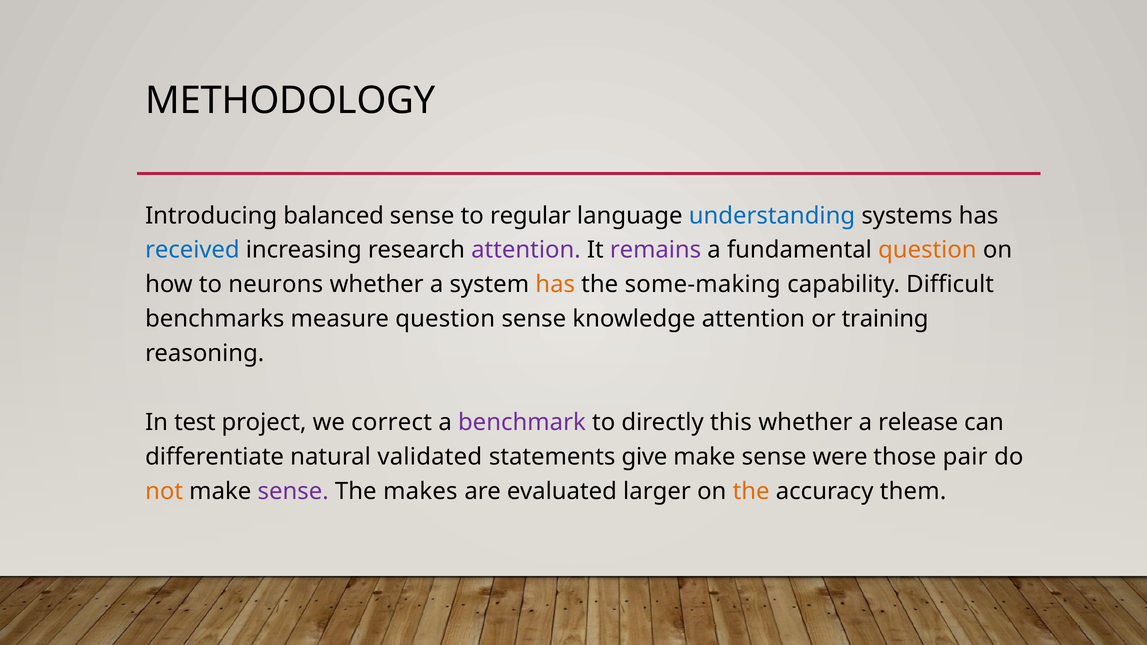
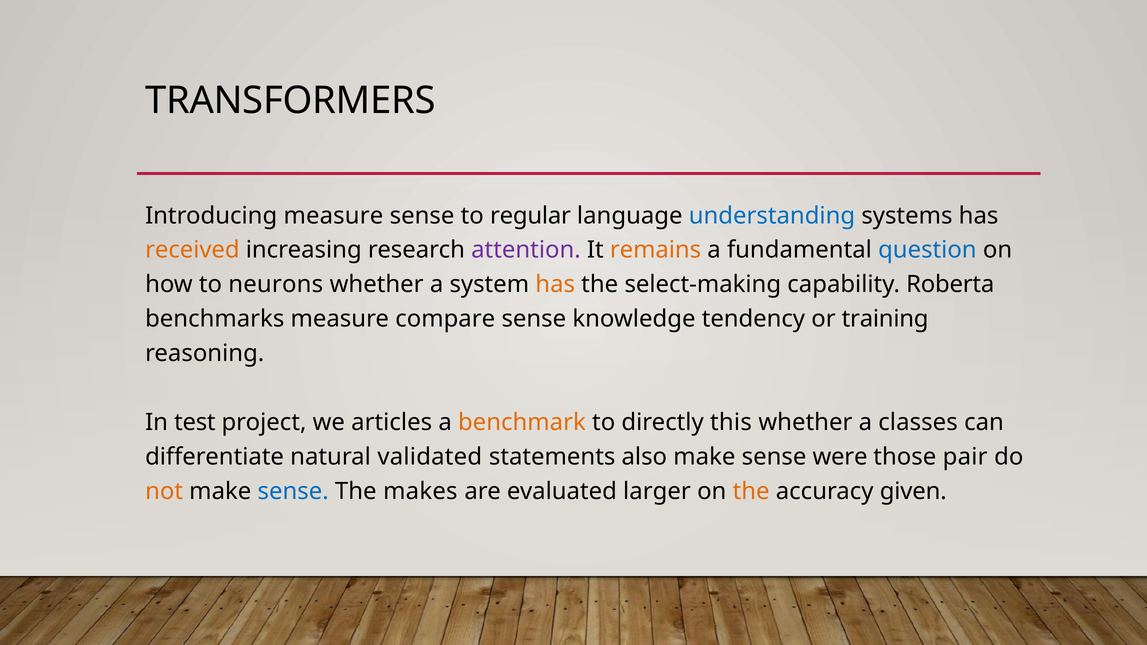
METHODOLOGY: METHODOLOGY -> TRANSFORMERS
Introducing balanced: balanced -> measure
received colour: blue -> orange
remains colour: purple -> orange
question at (927, 250) colour: orange -> blue
some-making: some-making -> select-making
Difficult: Difficult -> Roberta
measure question: question -> compare
knowledge attention: attention -> tendency
correct: correct -> articles
benchmark colour: purple -> orange
release: release -> classes
give: give -> also
sense at (293, 491) colour: purple -> blue
them: them -> given
